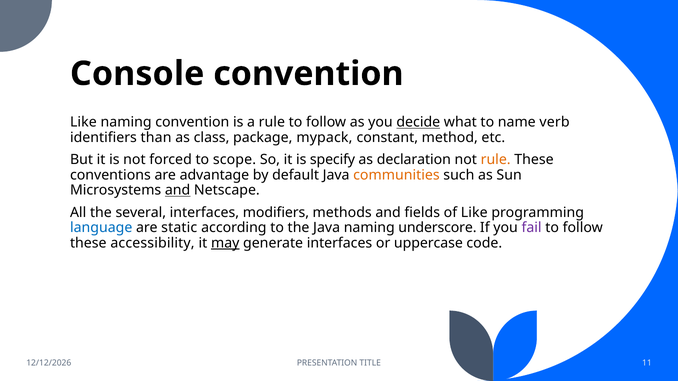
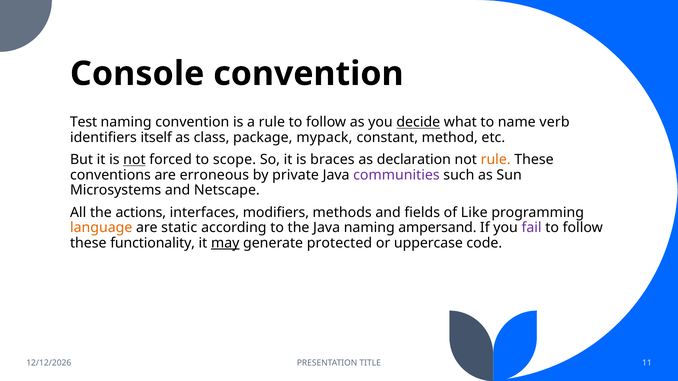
Like at (83, 122): Like -> Test
than: than -> itself
not at (134, 160) underline: none -> present
specify: specify -> braces
advantage: advantage -> erroneous
default: default -> private
communities colour: orange -> purple
and at (178, 190) underline: present -> none
several: several -> actions
language colour: blue -> orange
underscore: underscore -> ampersand
accessibility: accessibility -> functionality
generate interfaces: interfaces -> protected
